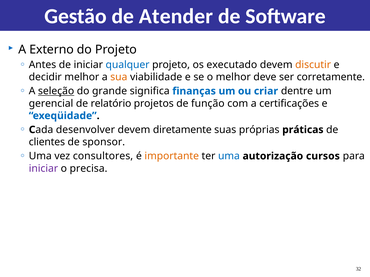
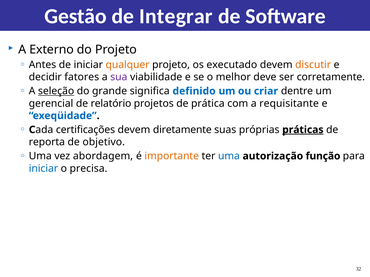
Atender: Atender -> Integrar
qualquer colour: blue -> orange
decidir melhor: melhor -> fatores
sua colour: orange -> purple
finanças: finanças -> definido
função: função -> prática
certificações: certificações -> requisitante
desenvolver: desenvolver -> certificações
práticas underline: none -> present
clientes: clientes -> reporta
sponsor: sponsor -> objetivo
consultores: consultores -> abordagem
cursos: cursos -> função
iniciar at (43, 169) colour: purple -> blue
